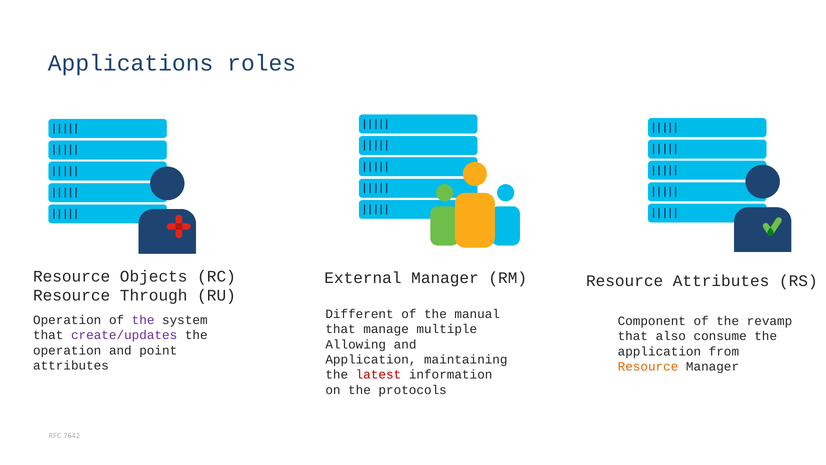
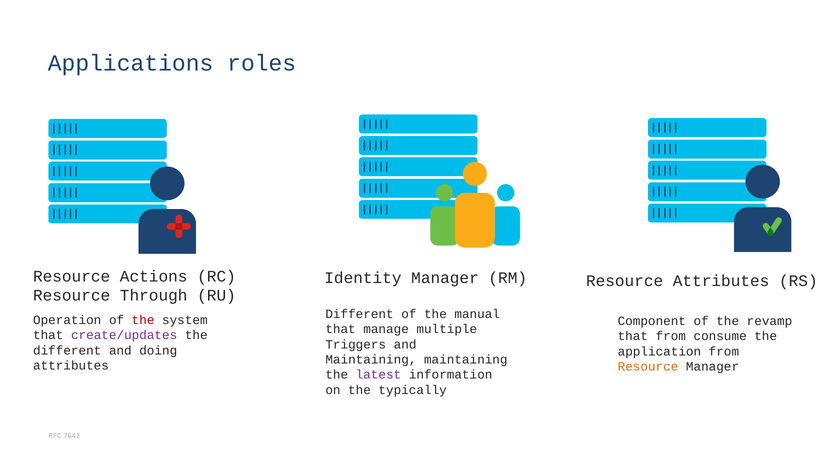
Objects: Objects -> Actions
External: External -> Identity
the at (143, 320) colour: purple -> red
that also: also -> from
Allowing: Allowing -> Triggers
operation at (67, 350): operation -> different
point: point -> doing
Application at (371, 359): Application -> Maintaining
latest colour: red -> purple
protocols: protocols -> typically
